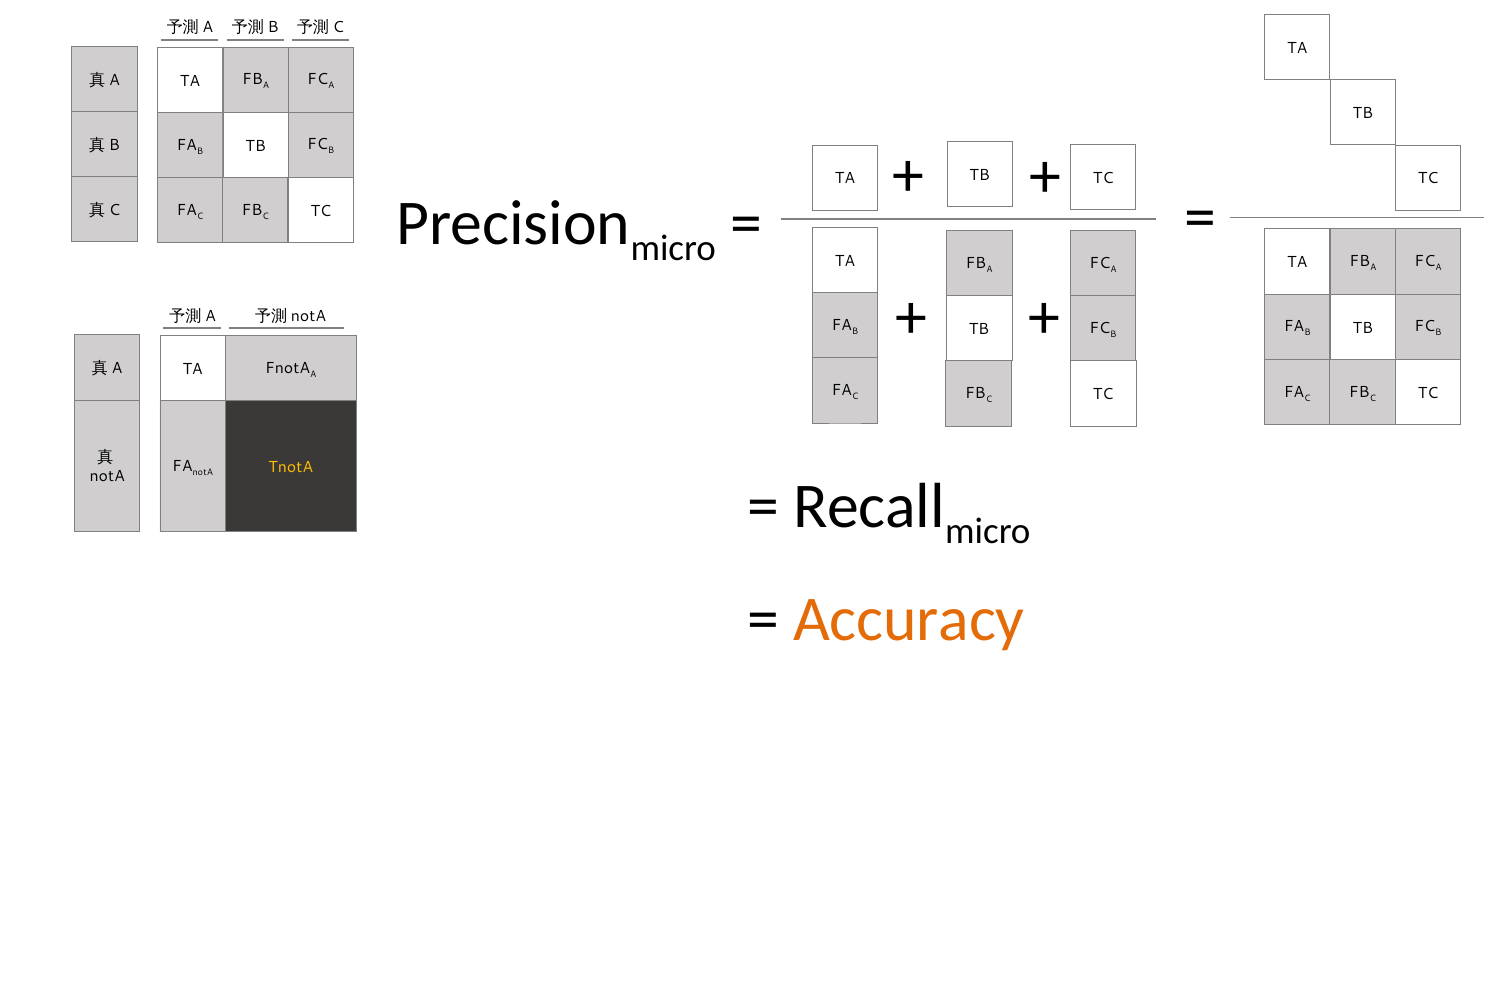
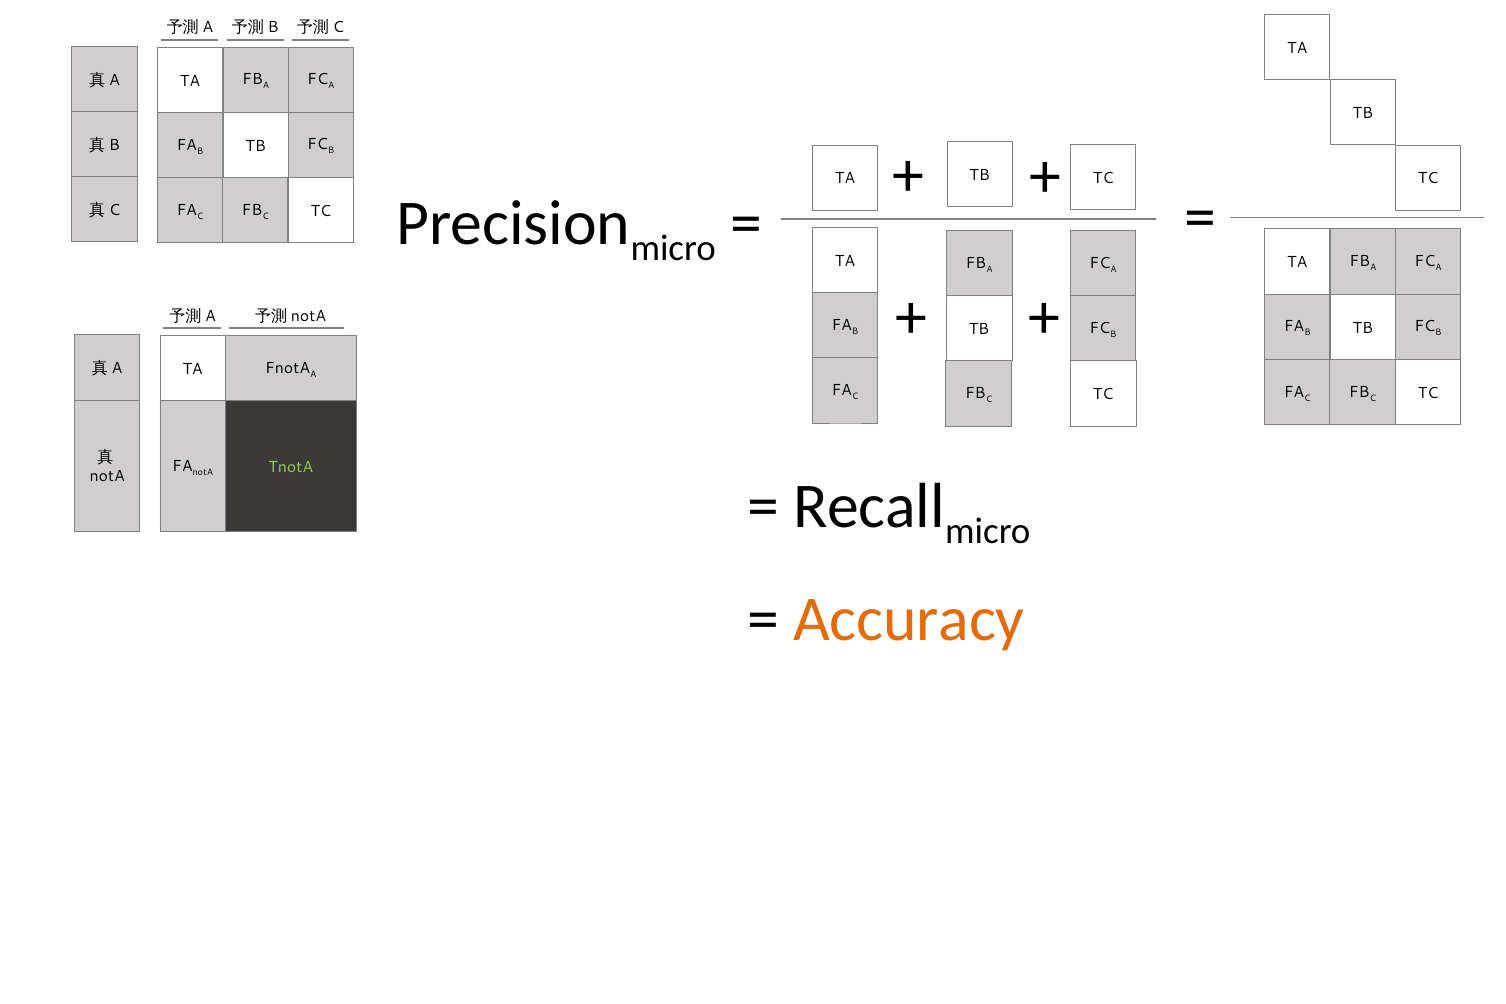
TnotA colour: yellow -> light green
